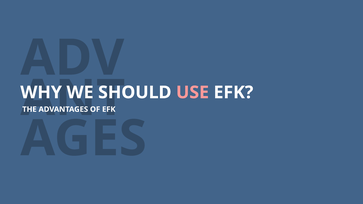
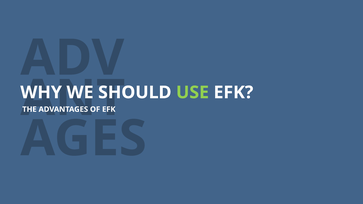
USE colour: pink -> light green
